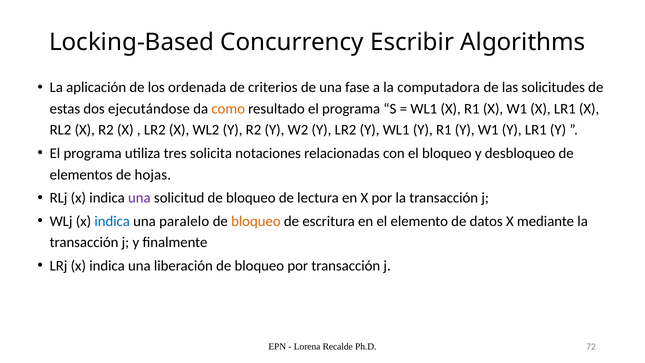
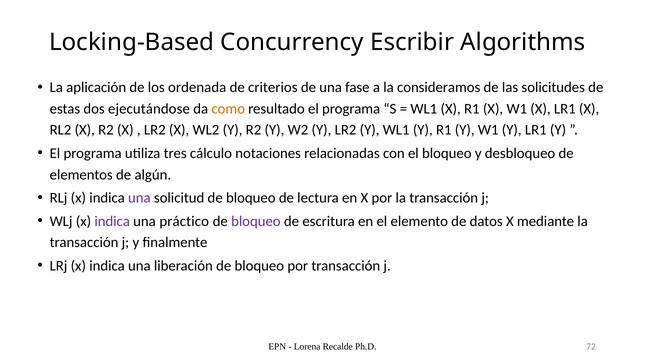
computadora: computadora -> consideramos
solicita: solicita -> cálculo
hojas: hojas -> algún
indica at (112, 221) colour: blue -> purple
paralelo: paralelo -> práctico
bloqueo at (256, 221) colour: orange -> purple
